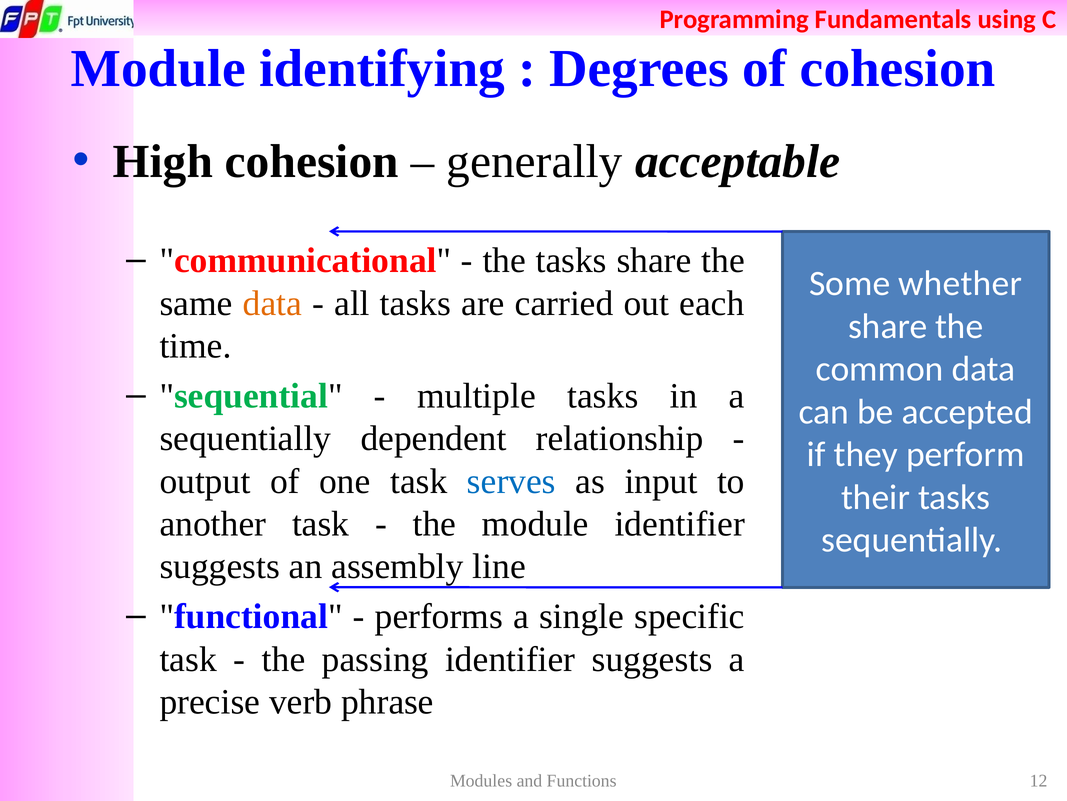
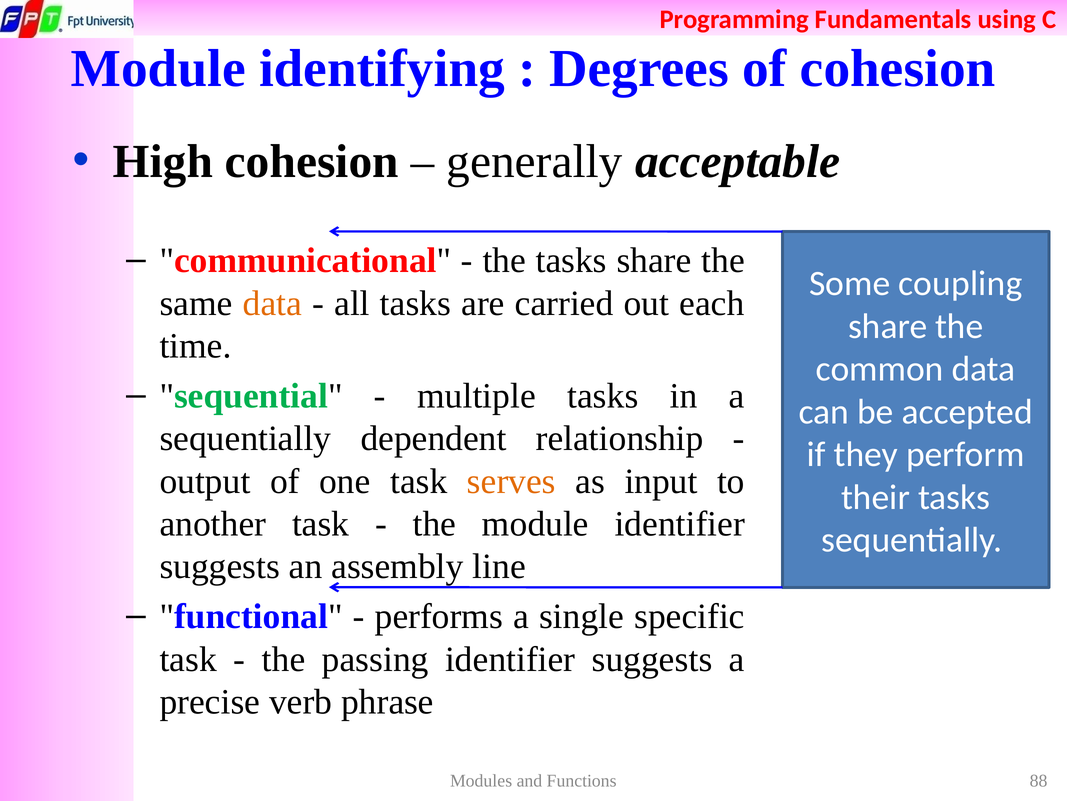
whether: whether -> coupling
serves colour: blue -> orange
12: 12 -> 88
